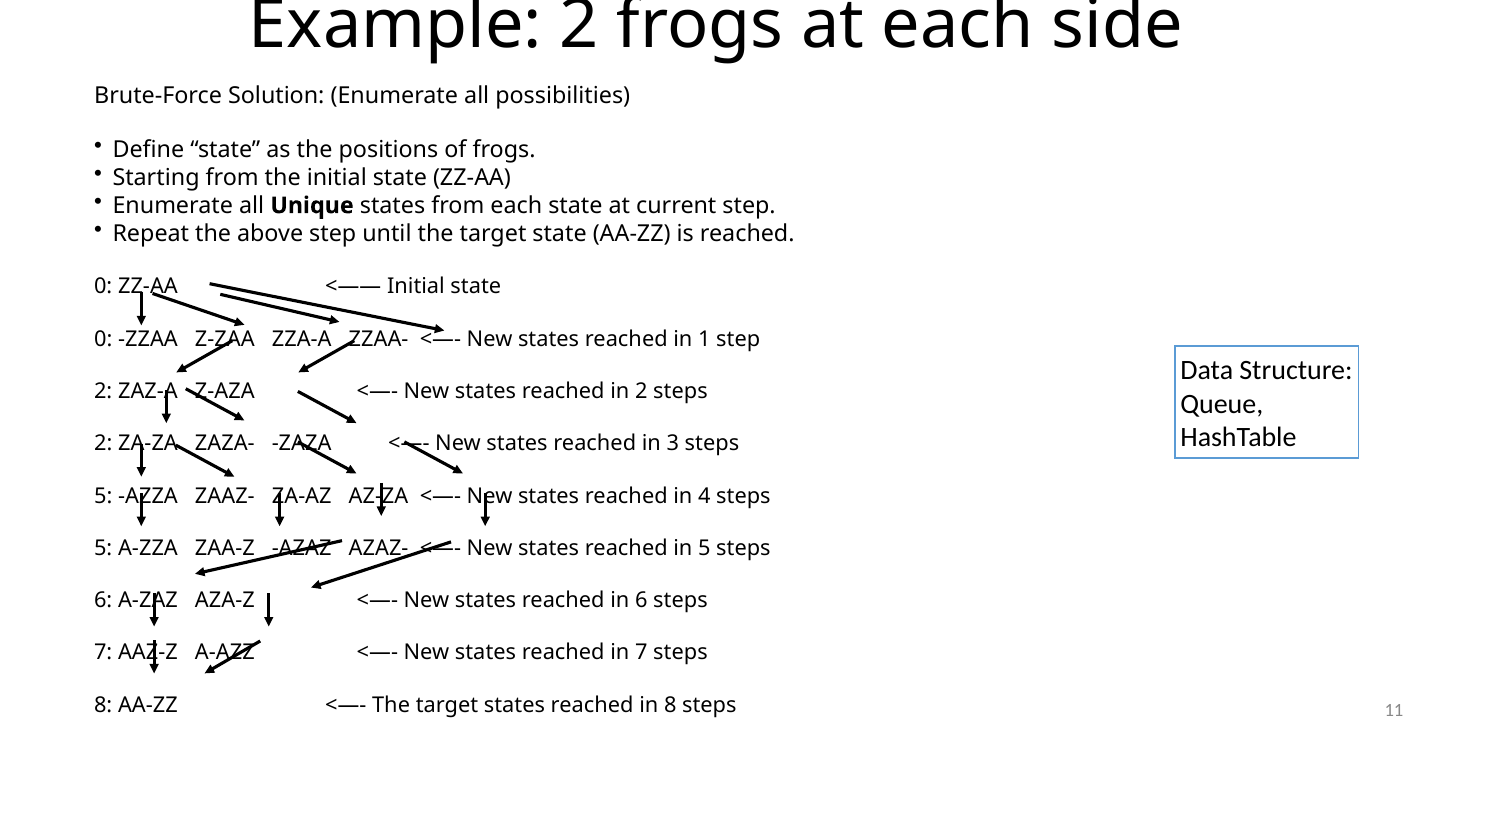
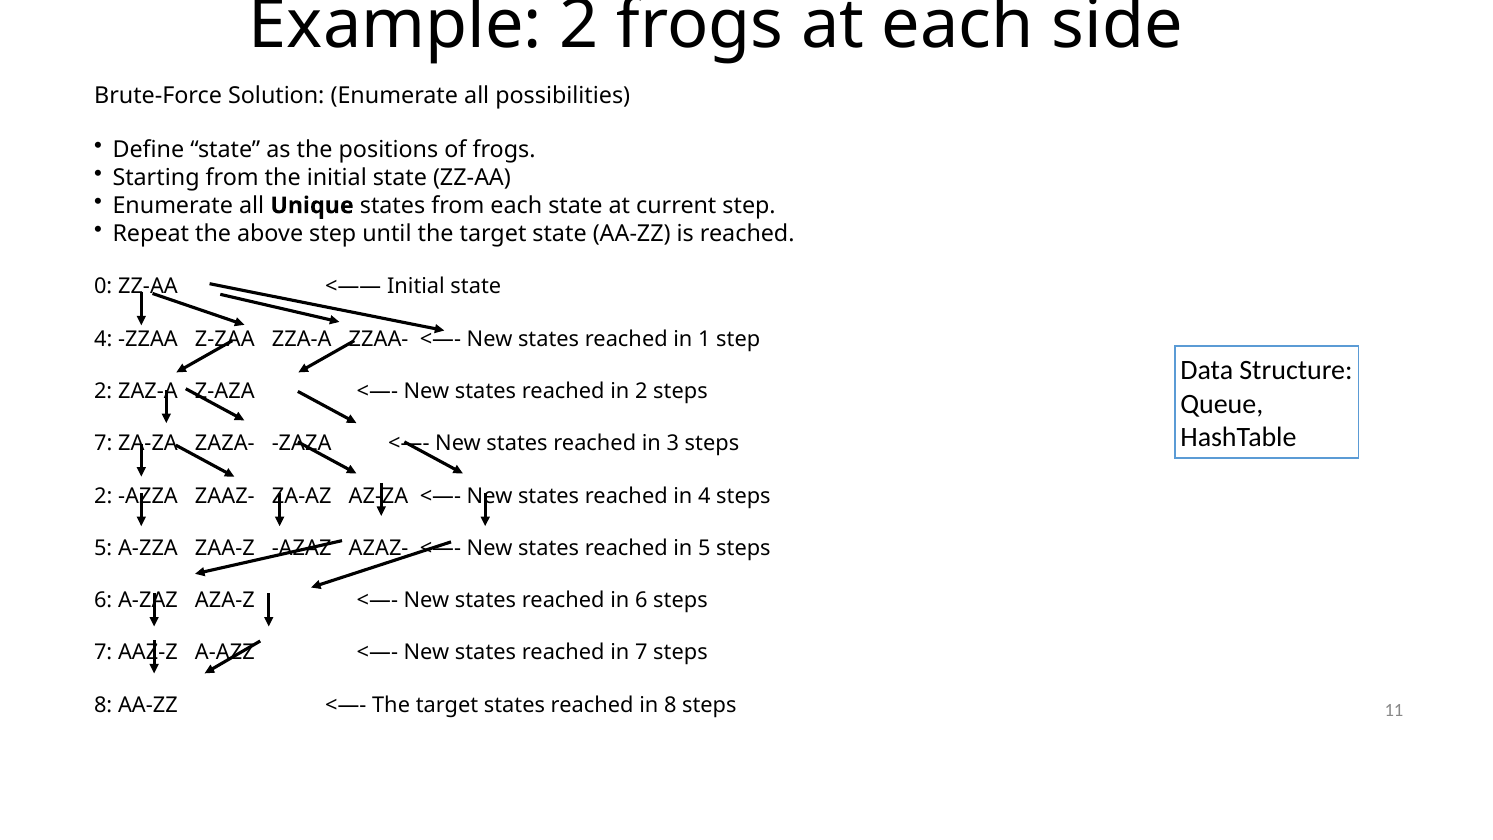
0 at (103, 339): 0 -> 4
2 at (103, 443): 2 -> 7
5 at (103, 496): 5 -> 2
